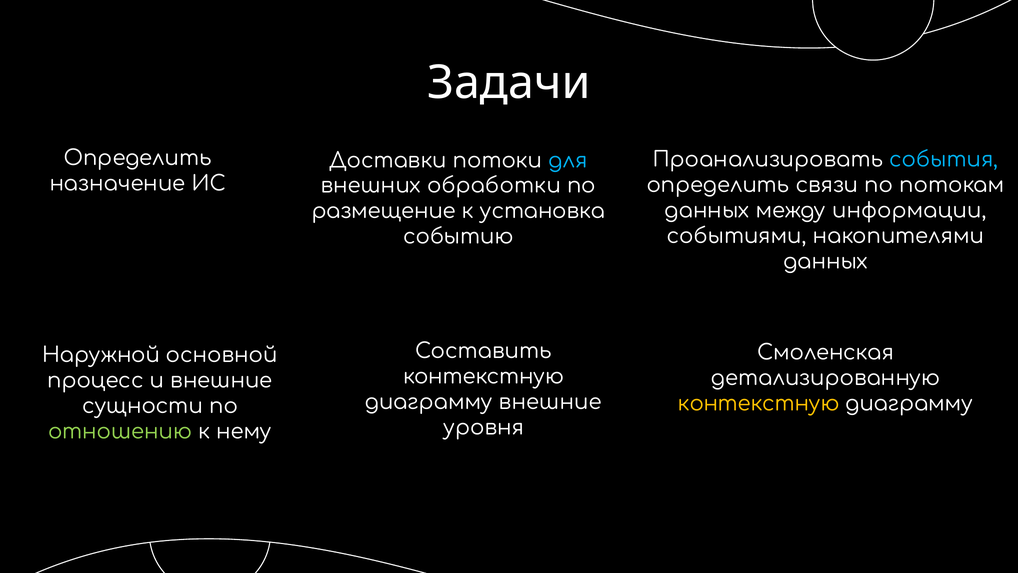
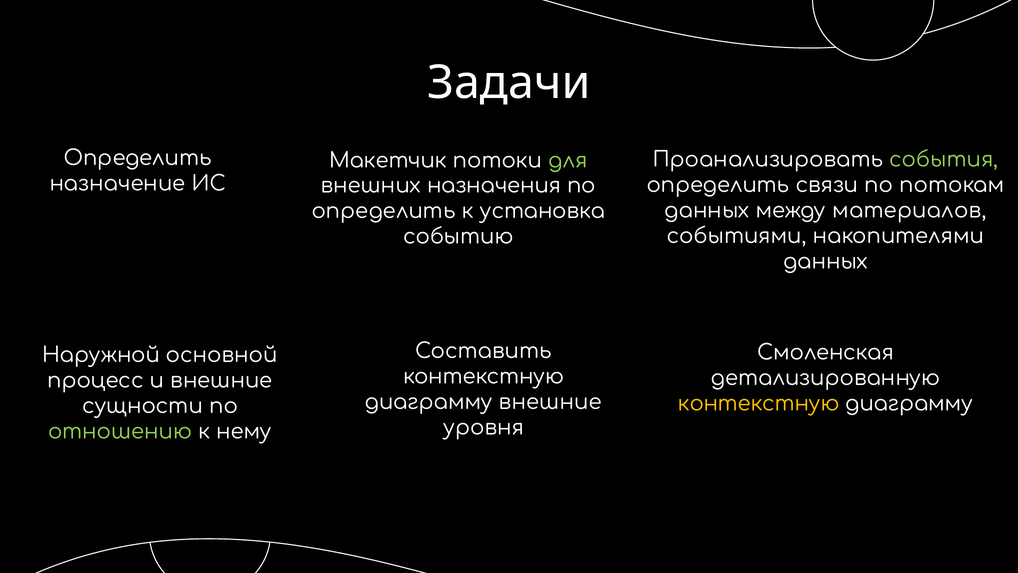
события colour: light blue -> light green
Доставки: Доставки -> Макетчик
для colour: light blue -> light green
обработки: обработки -> назначения
информации: информации -> материалов
размещение at (384, 211): размещение -> определить
